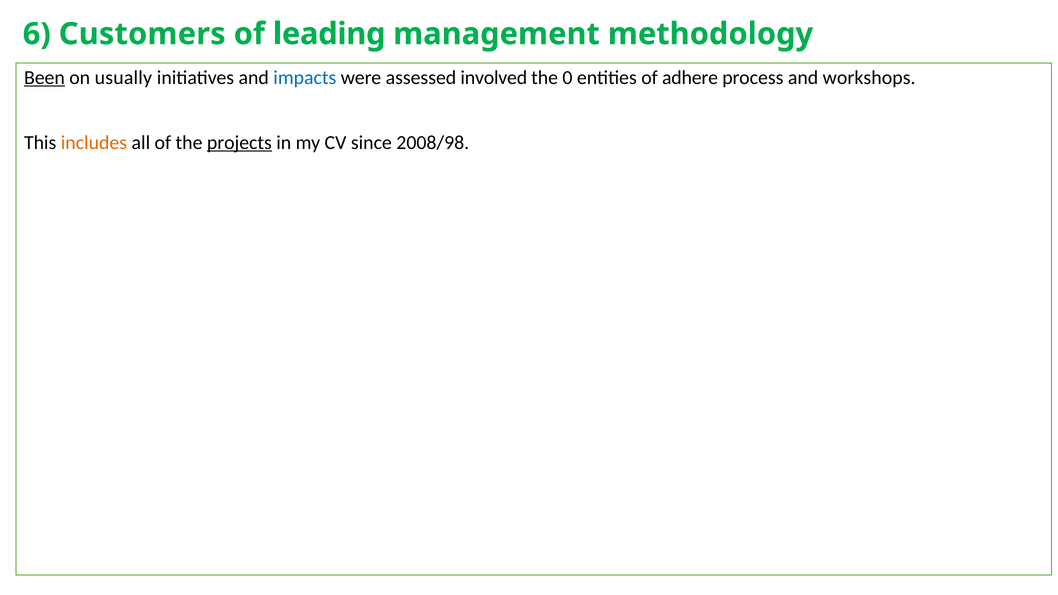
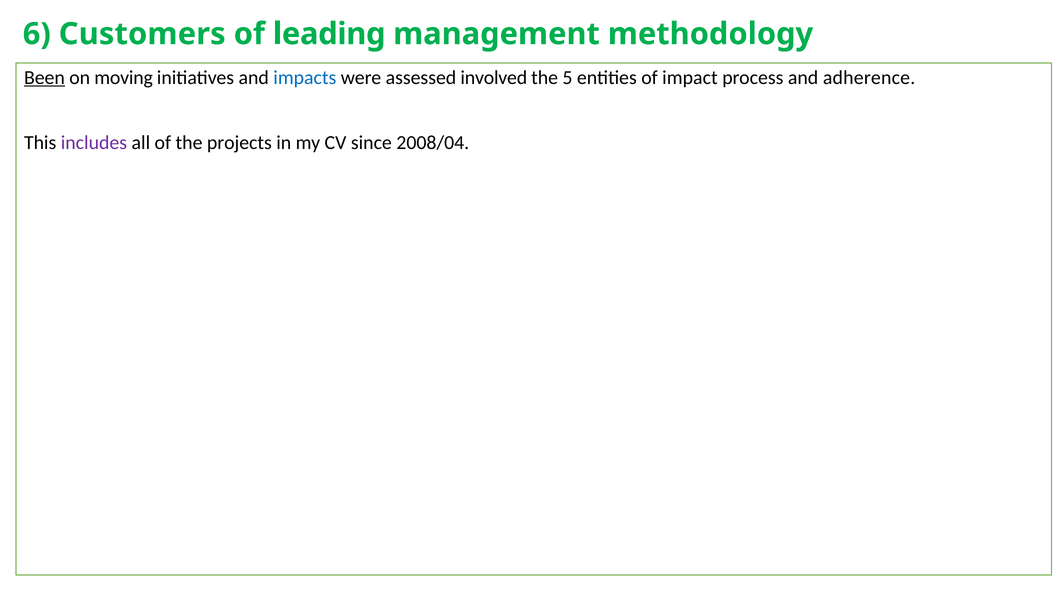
usually: usually -> moving
0: 0 -> 5
adhere: adhere -> impact
workshops: workshops -> adherence
includes colour: orange -> purple
projects underline: present -> none
2008/98: 2008/98 -> 2008/04
